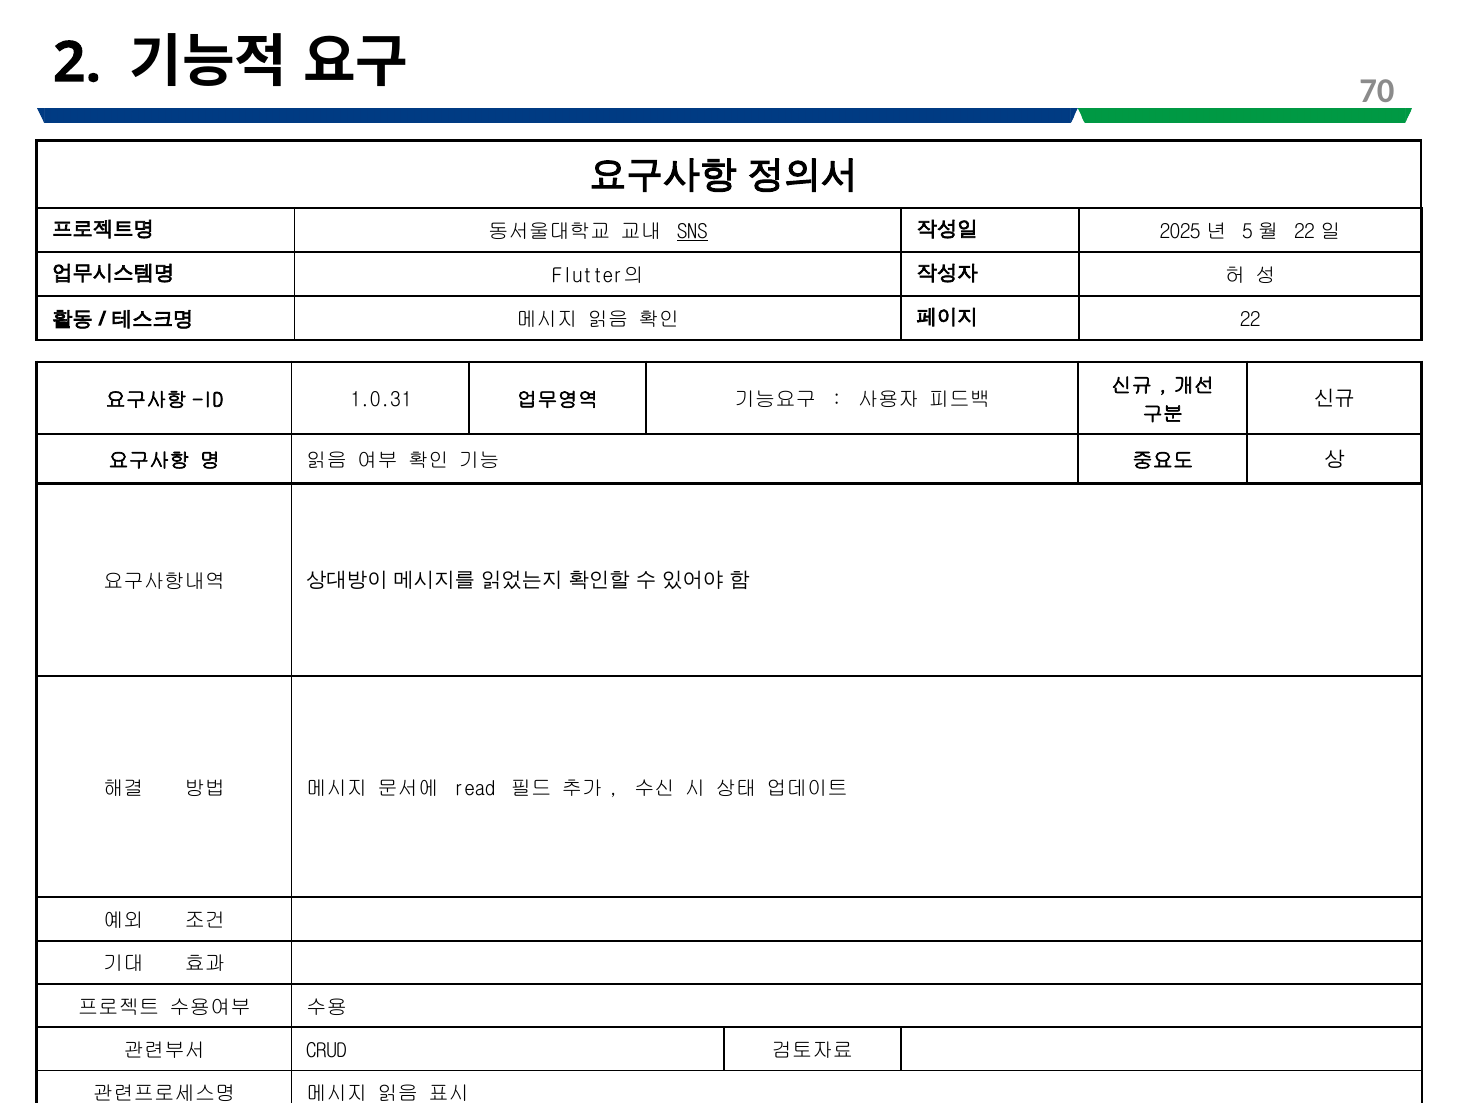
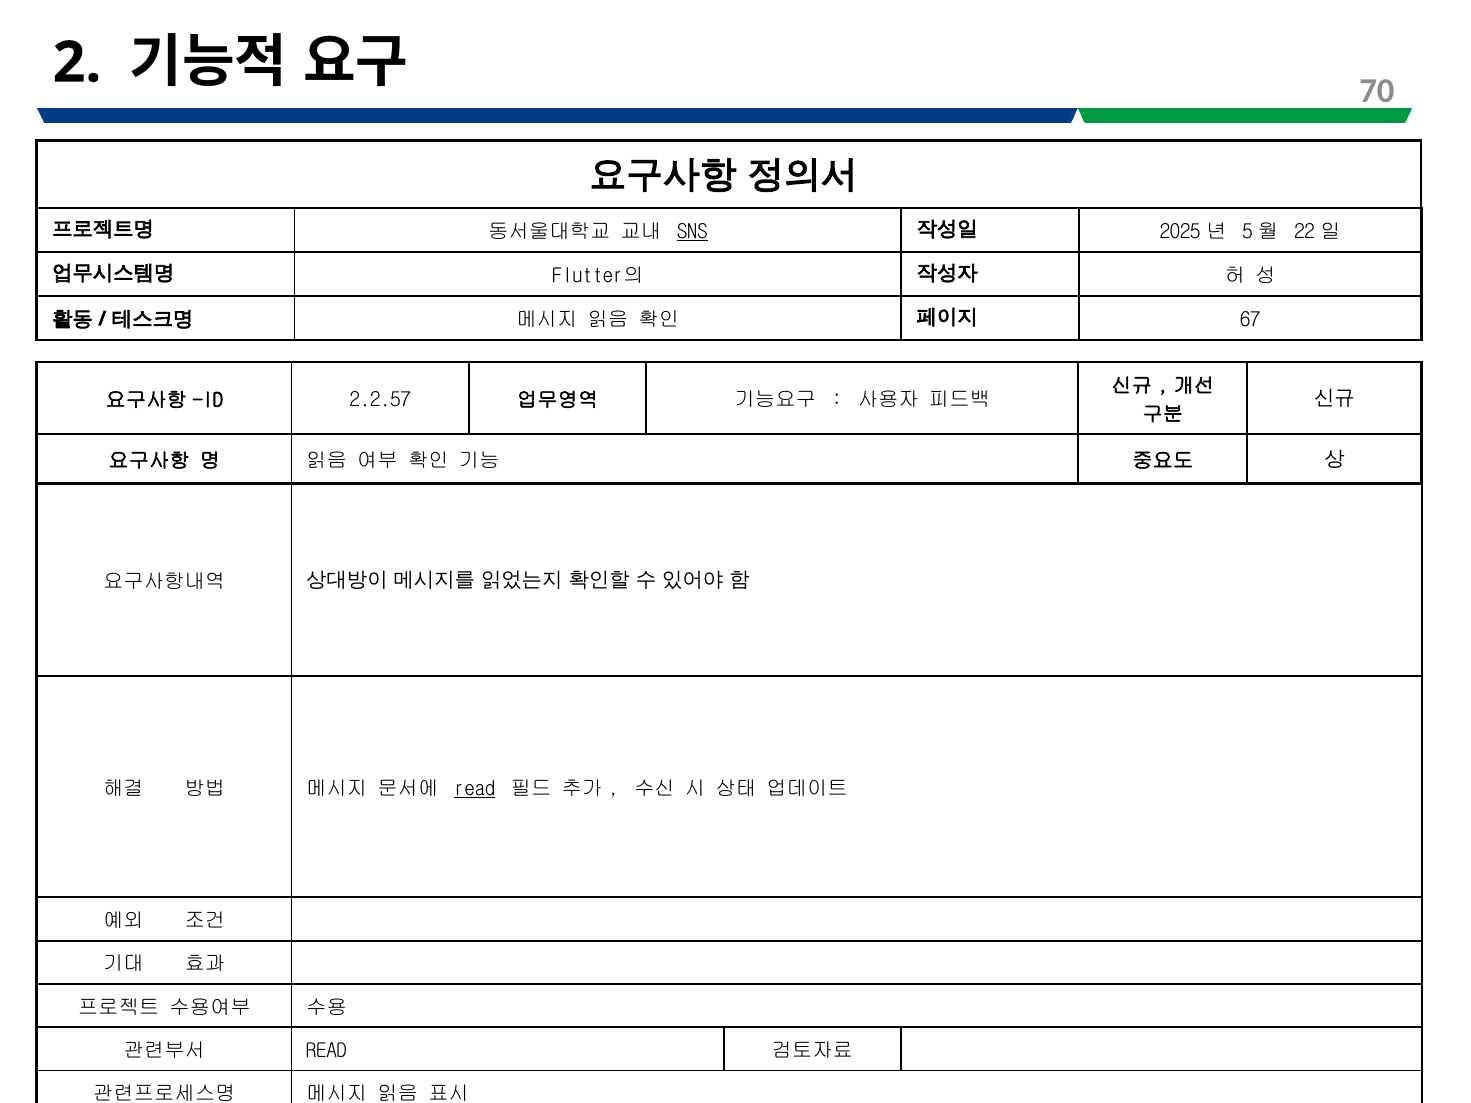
22 at (1250, 320): 22 -> 67
1.0.31: 1.0.31 -> 2.2.57
read at (475, 789) underline: none -> present
CRUD at (327, 1051): CRUD -> READ
